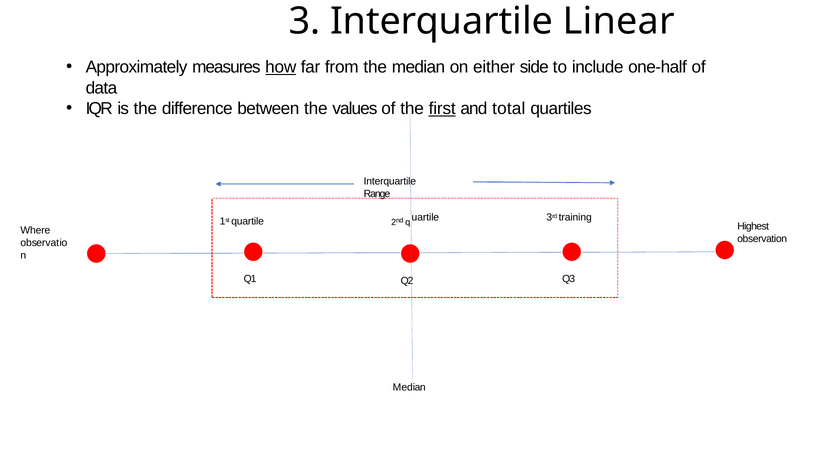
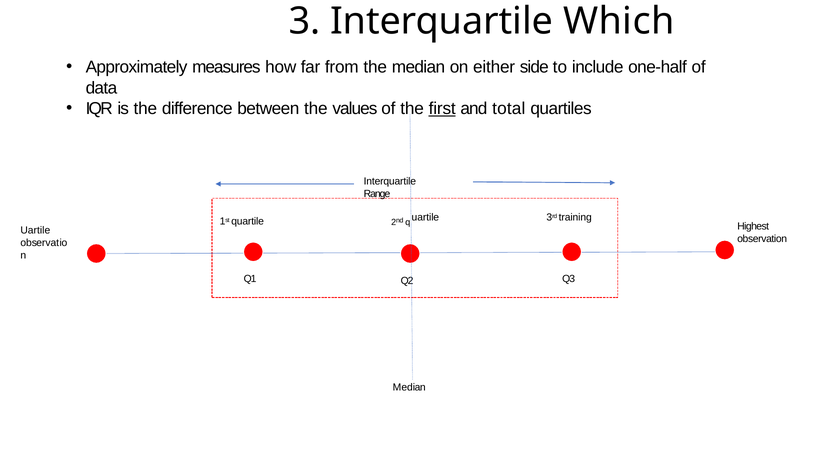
Linear: Linear -> Which
how underline: present -> none
Where at (35, 231): Where -> Uartile
